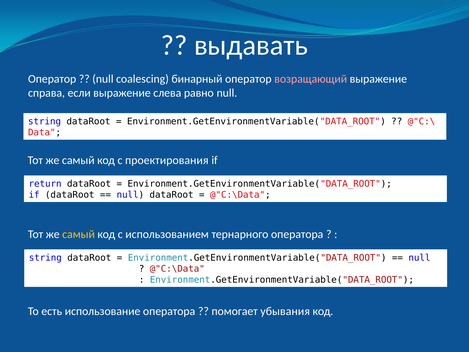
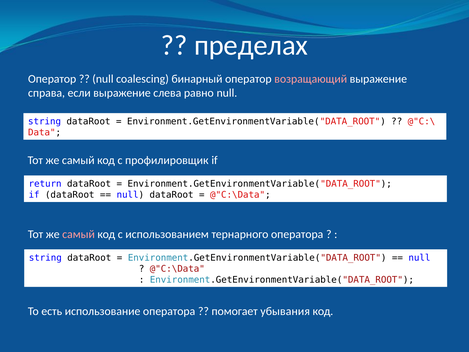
выдавать: выдавать -> пределах
проектирования: проектирования -> профилировщик
самый at (79, 234) colour: yellow -> pink
